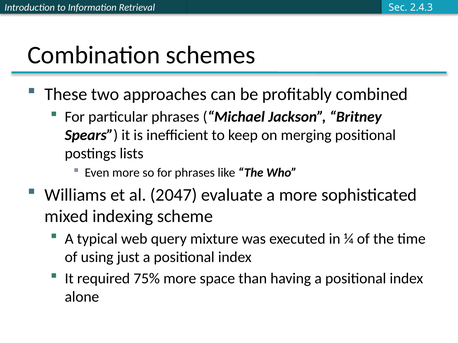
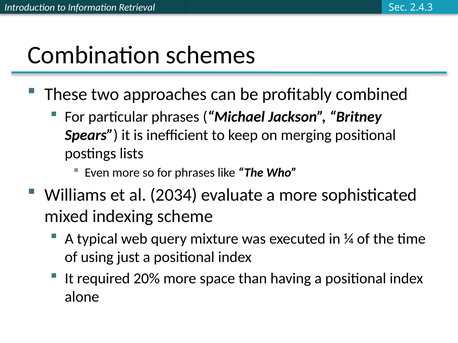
2047: 2047 -> 2034
75%: 75% -> 20%
